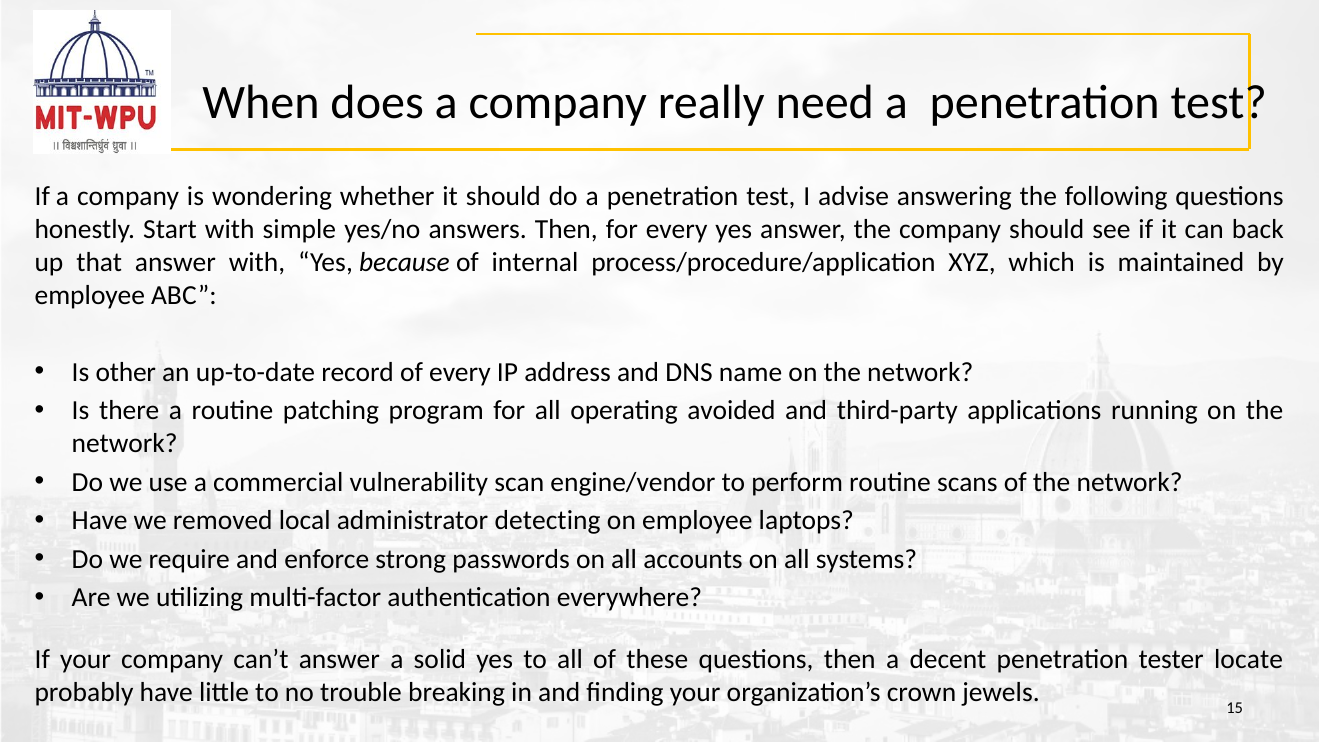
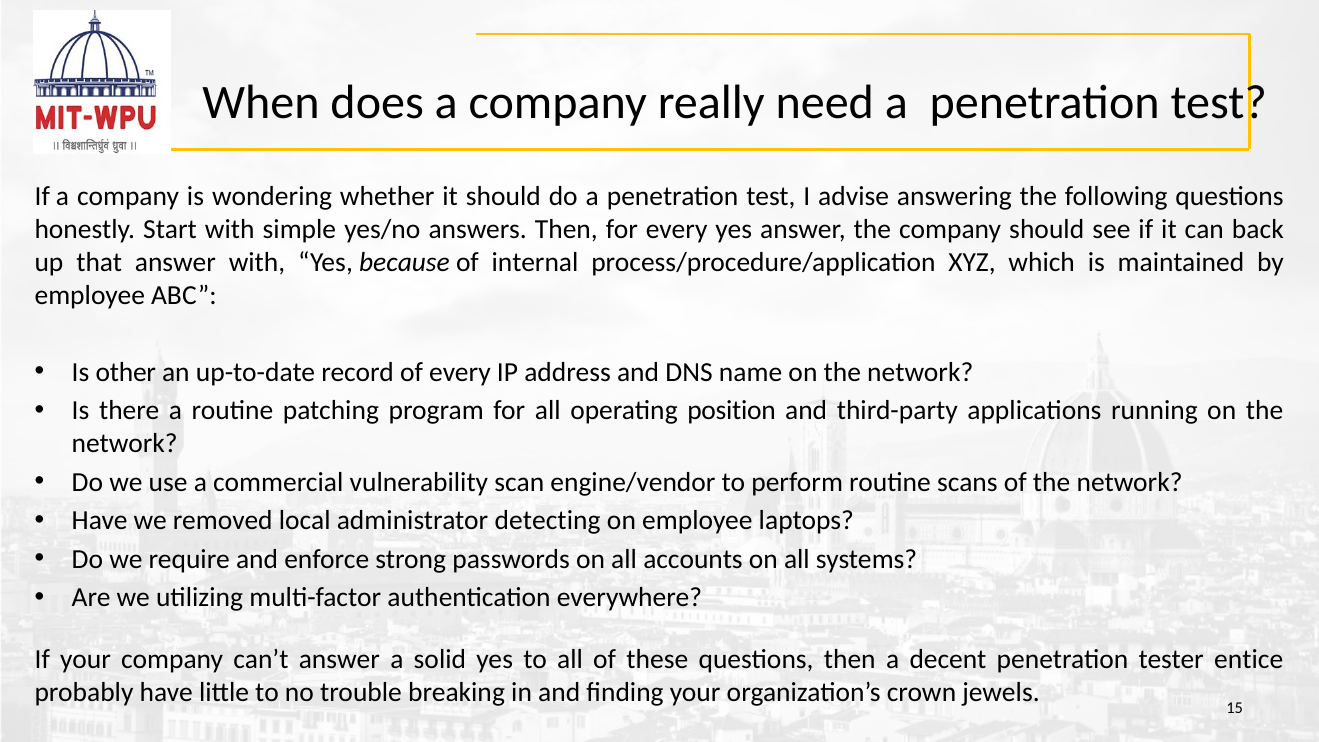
avoided: avoided -> position
locate: locate -> entice
